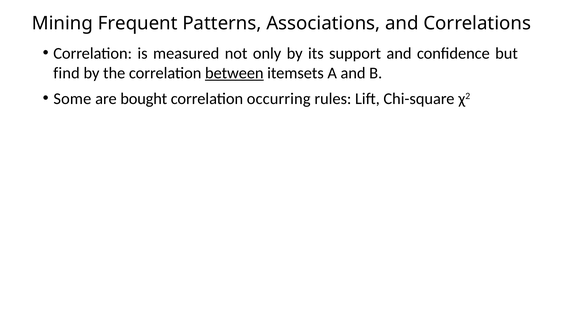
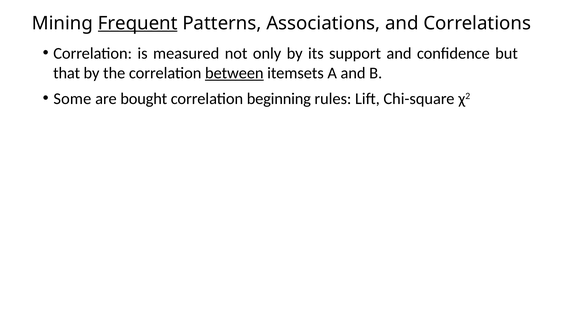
Frequent underline: none -> present
find: find -> that
occurring: occurring -> beginning
